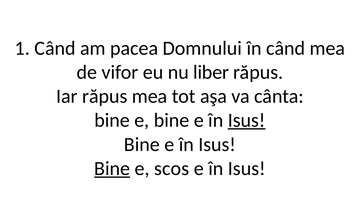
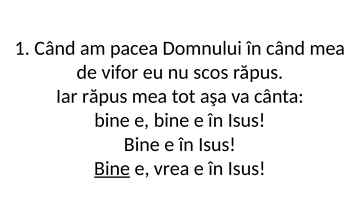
liber: liber -> scos
Isus at (247, 120) underline: present -> none
scos: scos -> vrea
